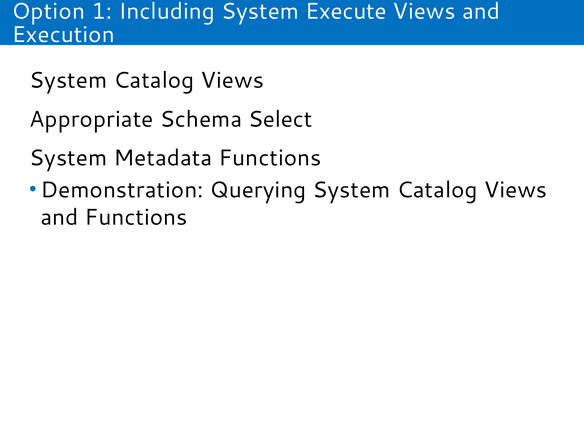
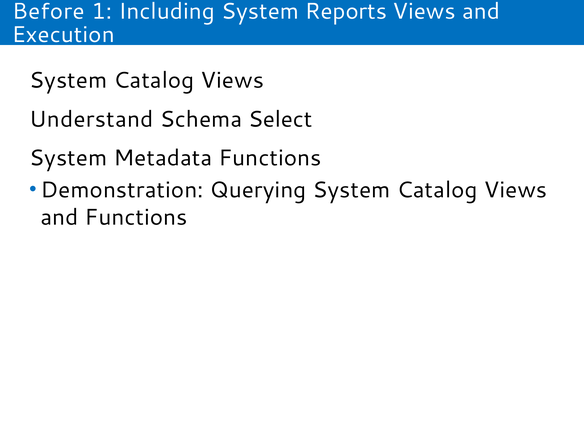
Option: Option -> Before
Execute: Execute -> Reports
Appropriate: Appropriate -> Understand
